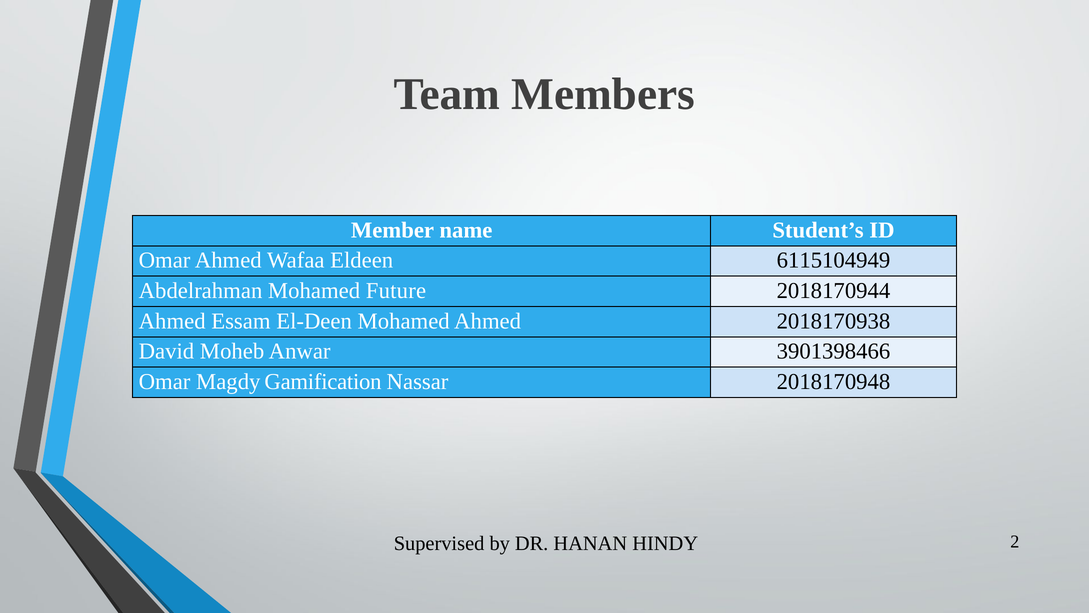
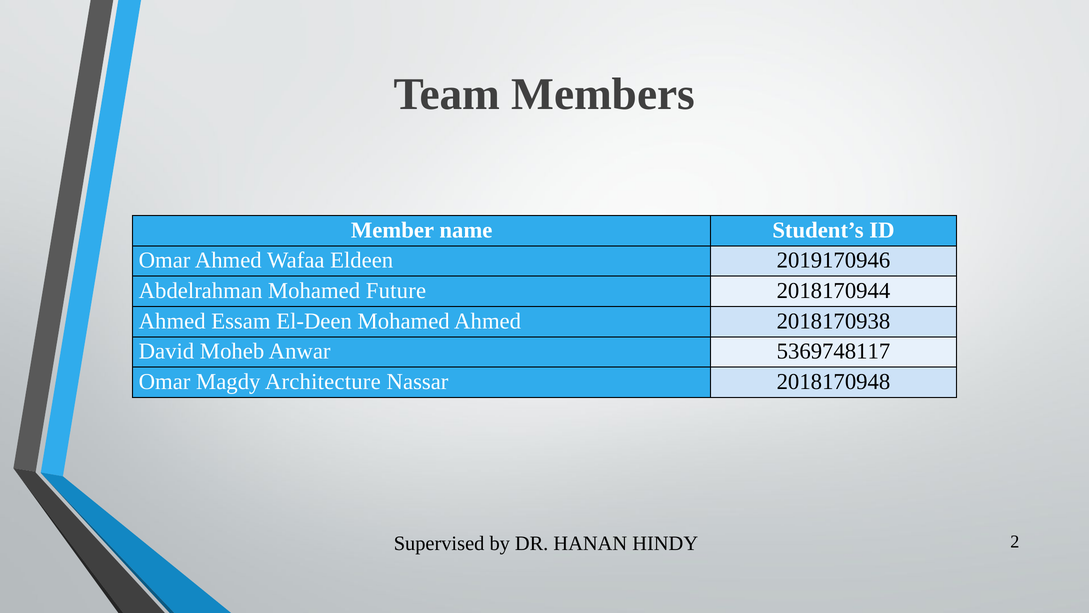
6115104949: 6115104949 -> 2019170946
3901398466: 3901398466 -> 5369748117
Gamification: Gamification -> Architecture
